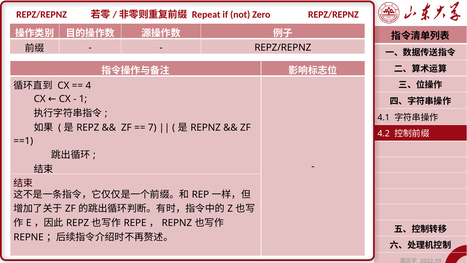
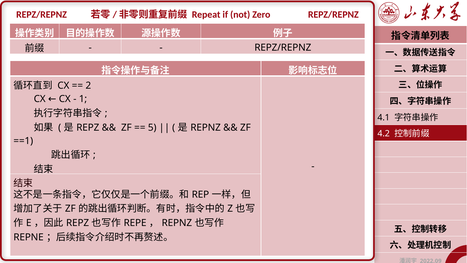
4: 4 -> 2
7: 7 -> 5
